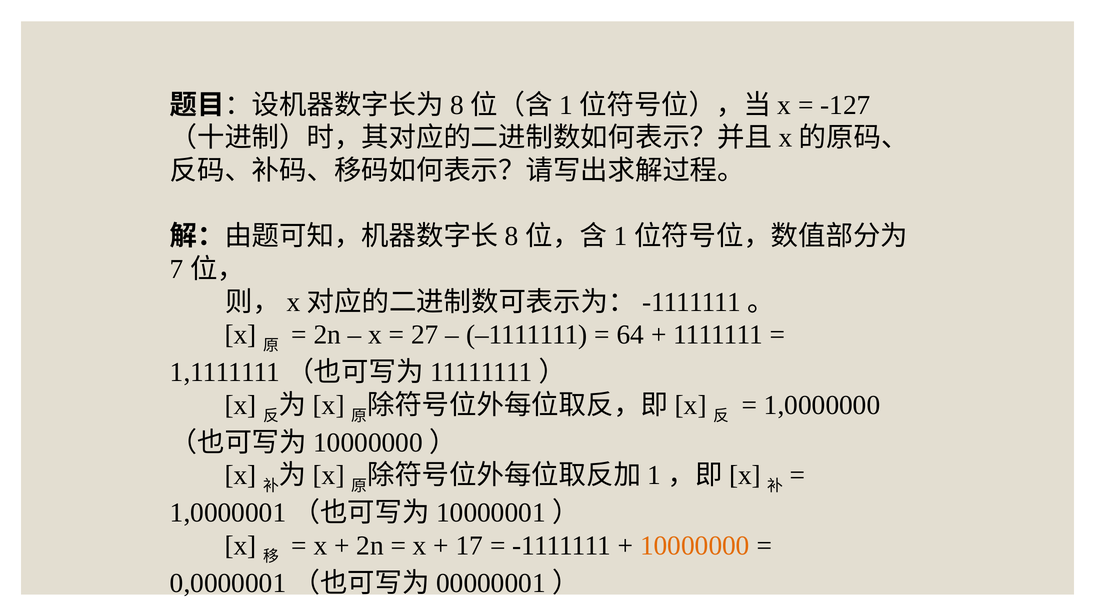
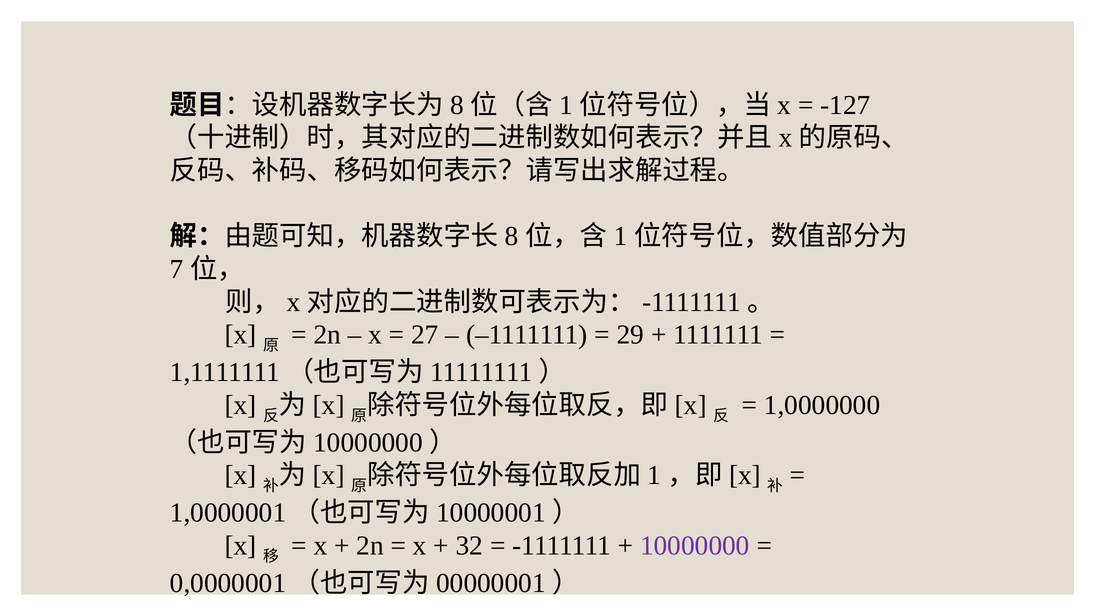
64: 64 -> 29
17: 17 -> 32
10000000 colour: orange -> purple
